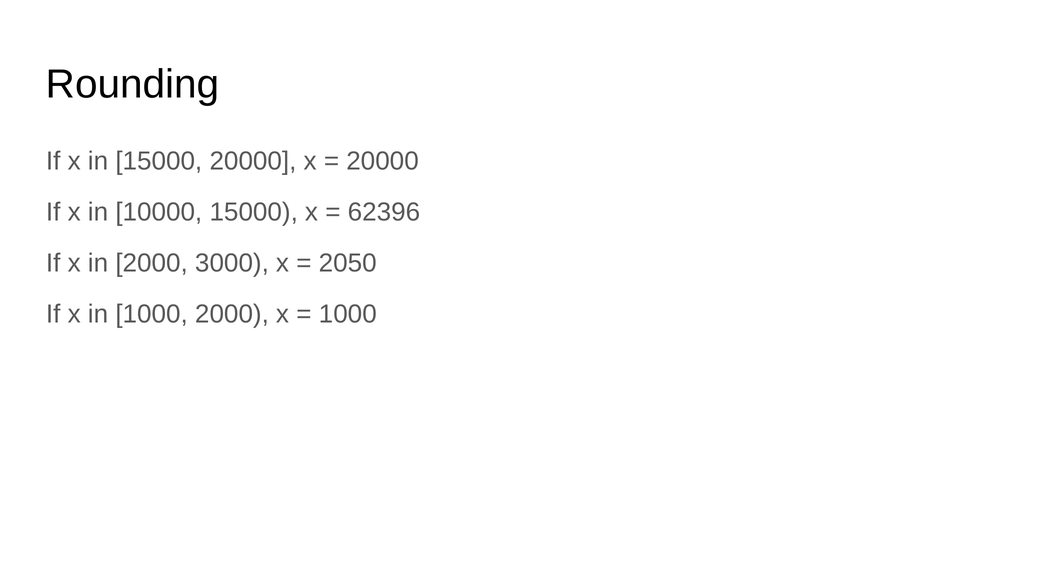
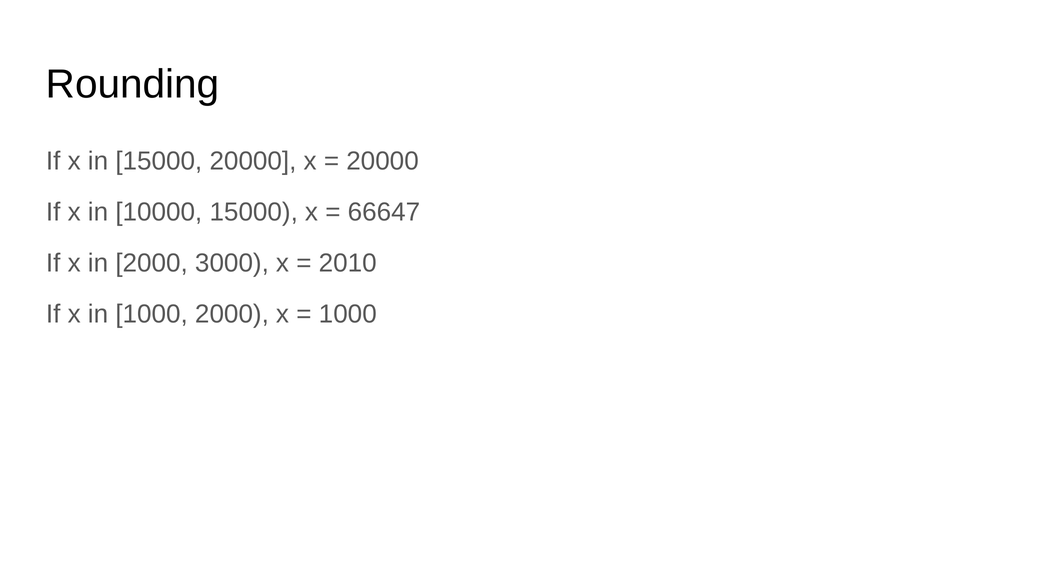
62396: 62396 -> 66647
2050: 2050 -> 2010
